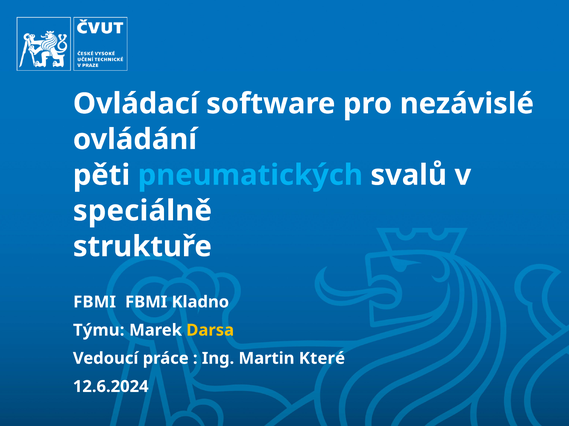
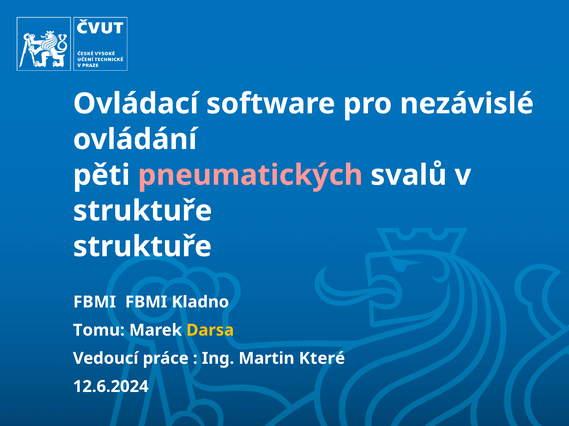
pneumatických colour: light blue -> pink
speciálně at (142, 211): speciálně -> struktuře
Týmu: Týmu -> Tomu
